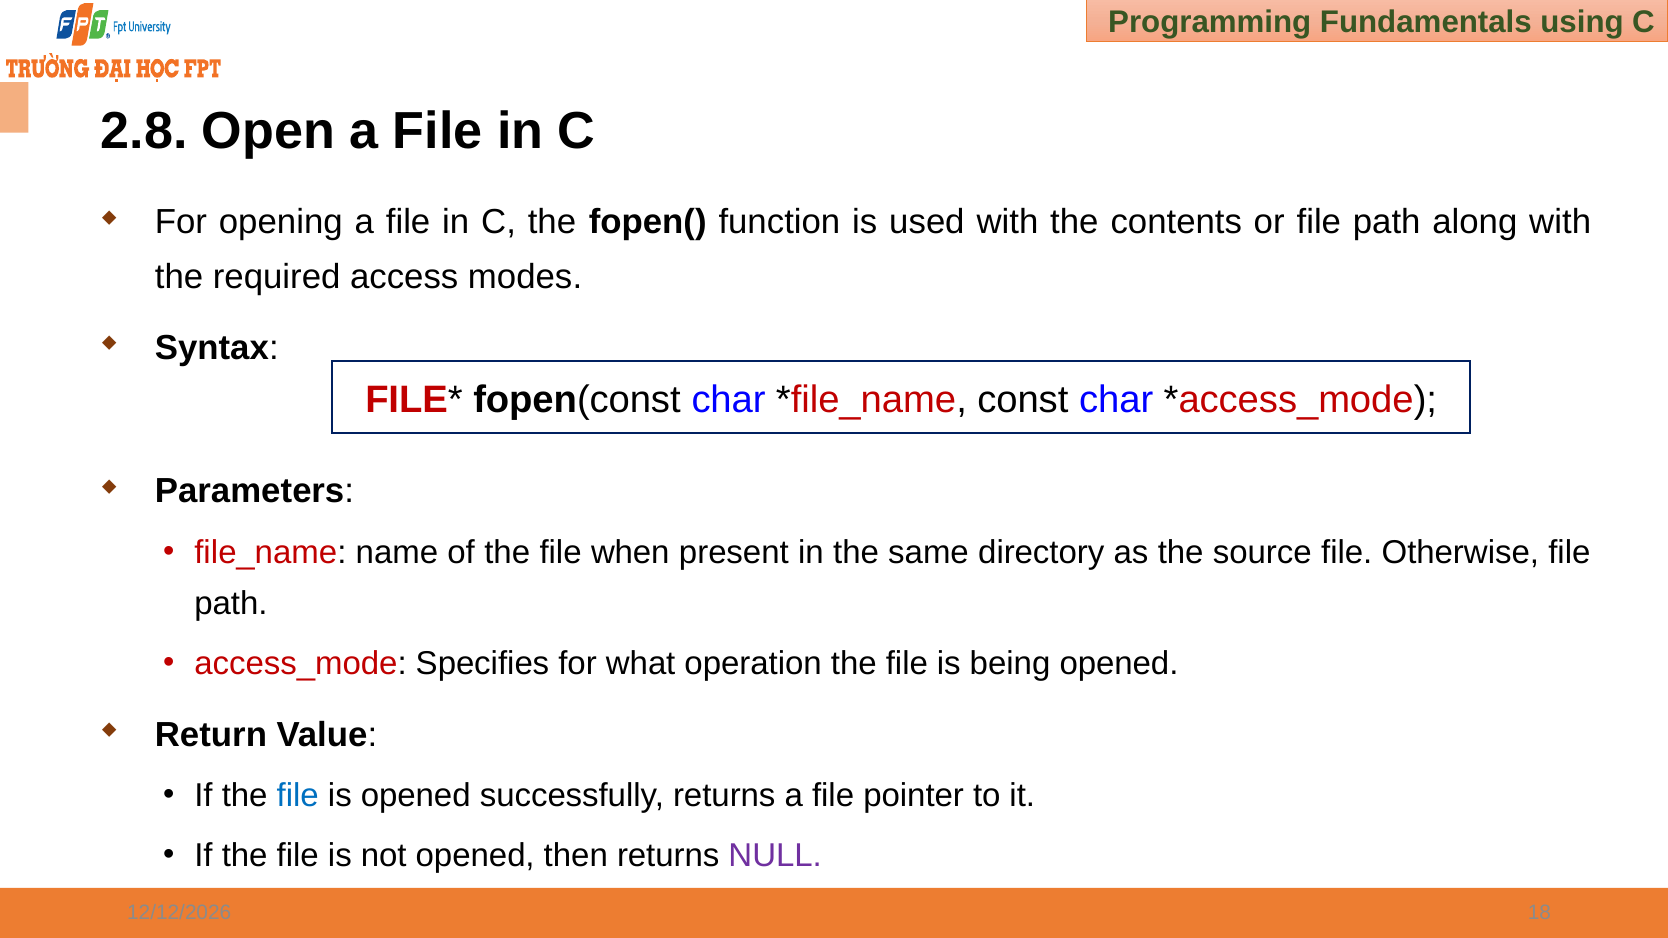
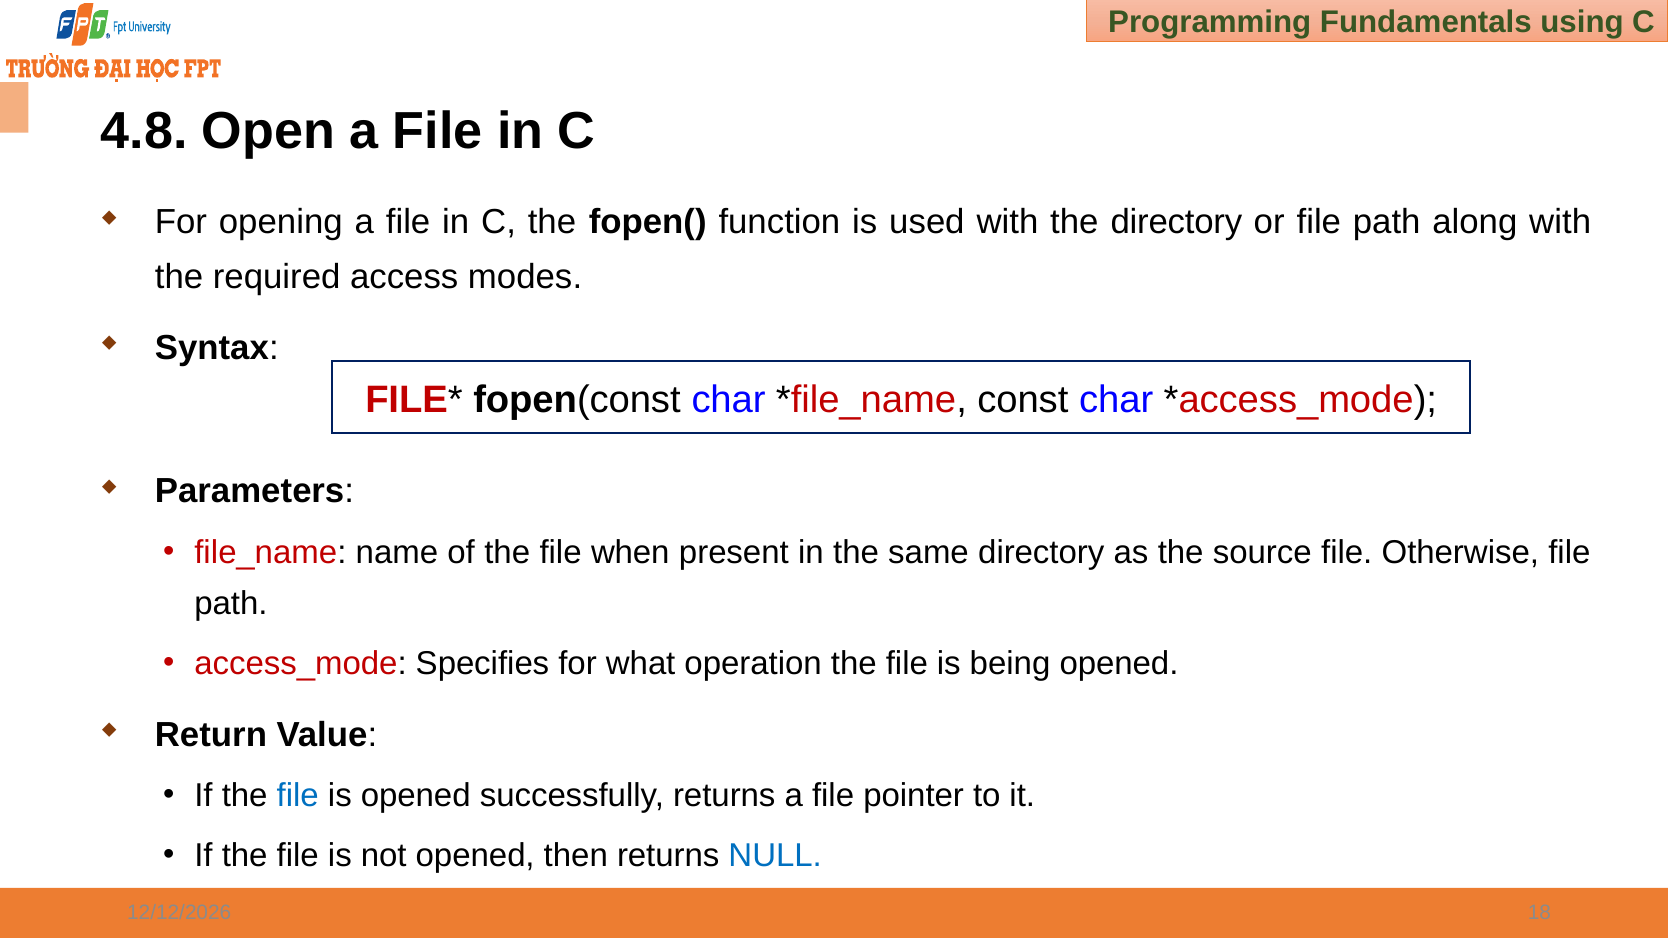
2.8: 2.8 -> 4.8
the contents: contents -> directory
NULL colour: purple -> blue
